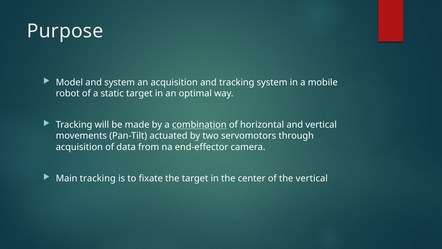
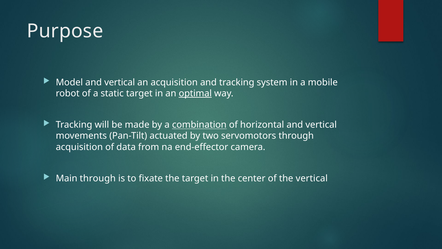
Model and system: system -> vertical
optimal underline: none -> present
Main tracking: tracking -> through
